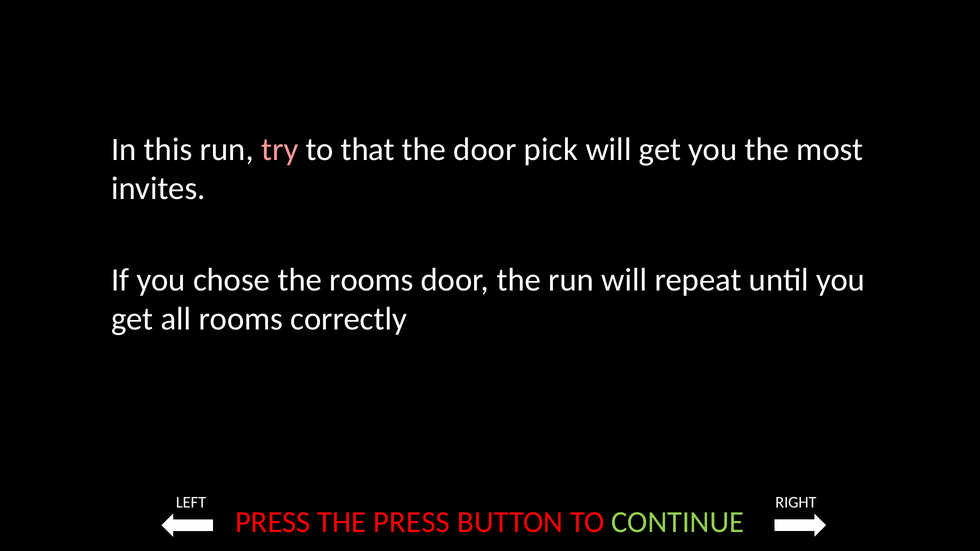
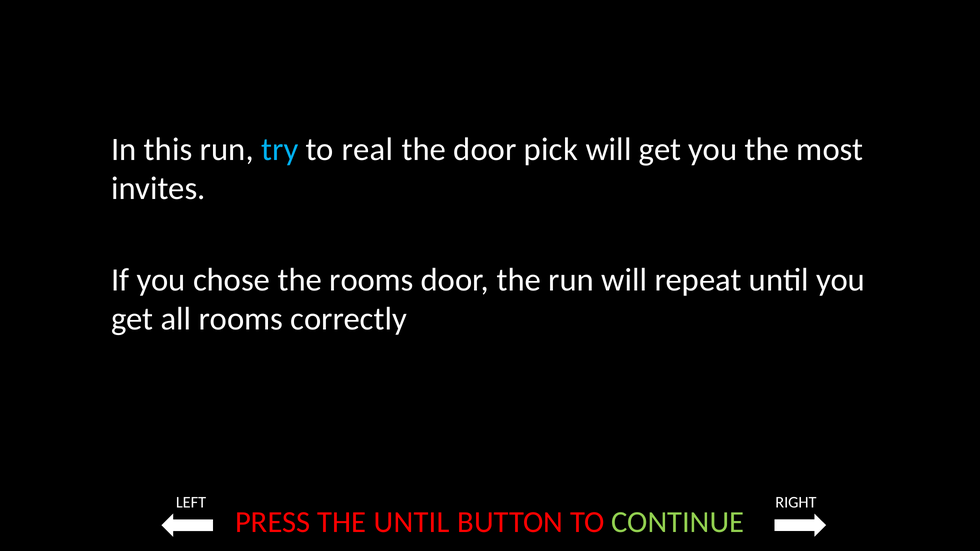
try colour: pink -> light blue
that: that -> real
THE PRESS: PRESS -> UNTIL
